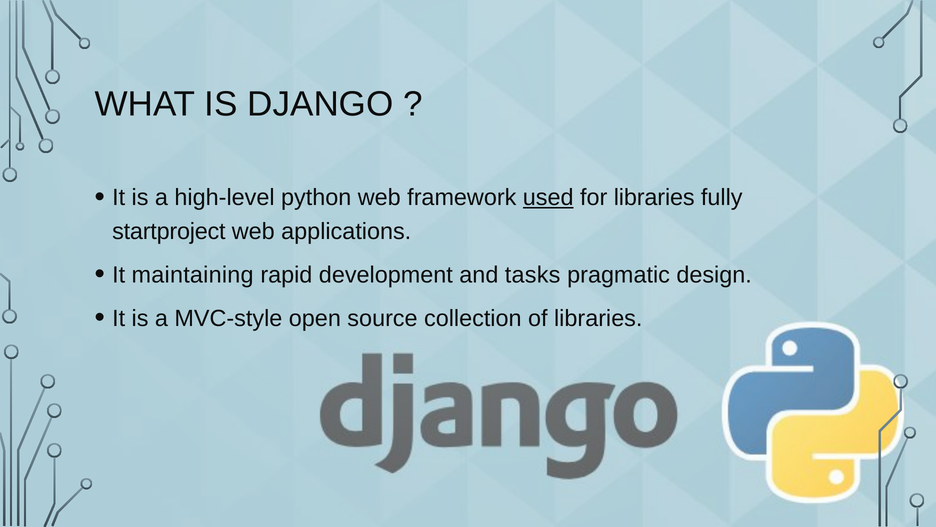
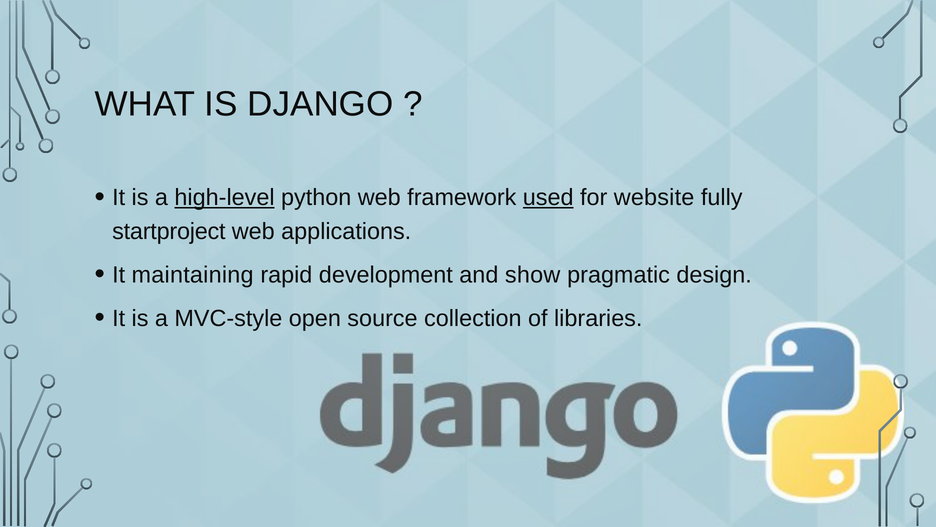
high-level underline: none -> present
for libraries: libraries -> website
tasks: tasks -> show
